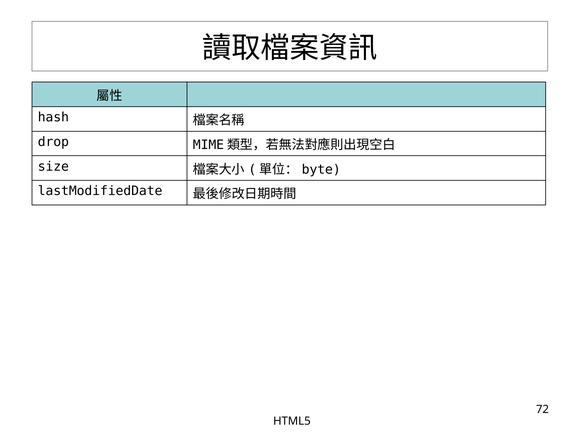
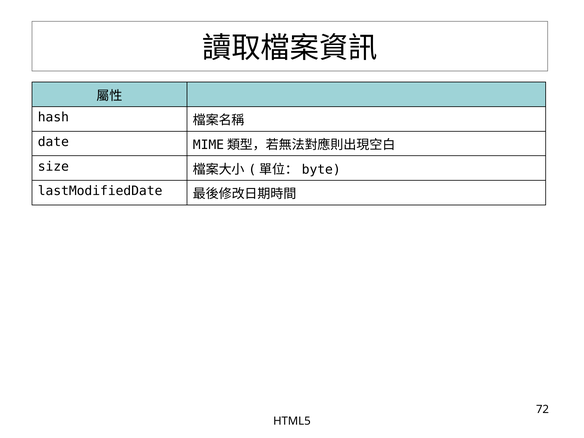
drop: drop -> date
